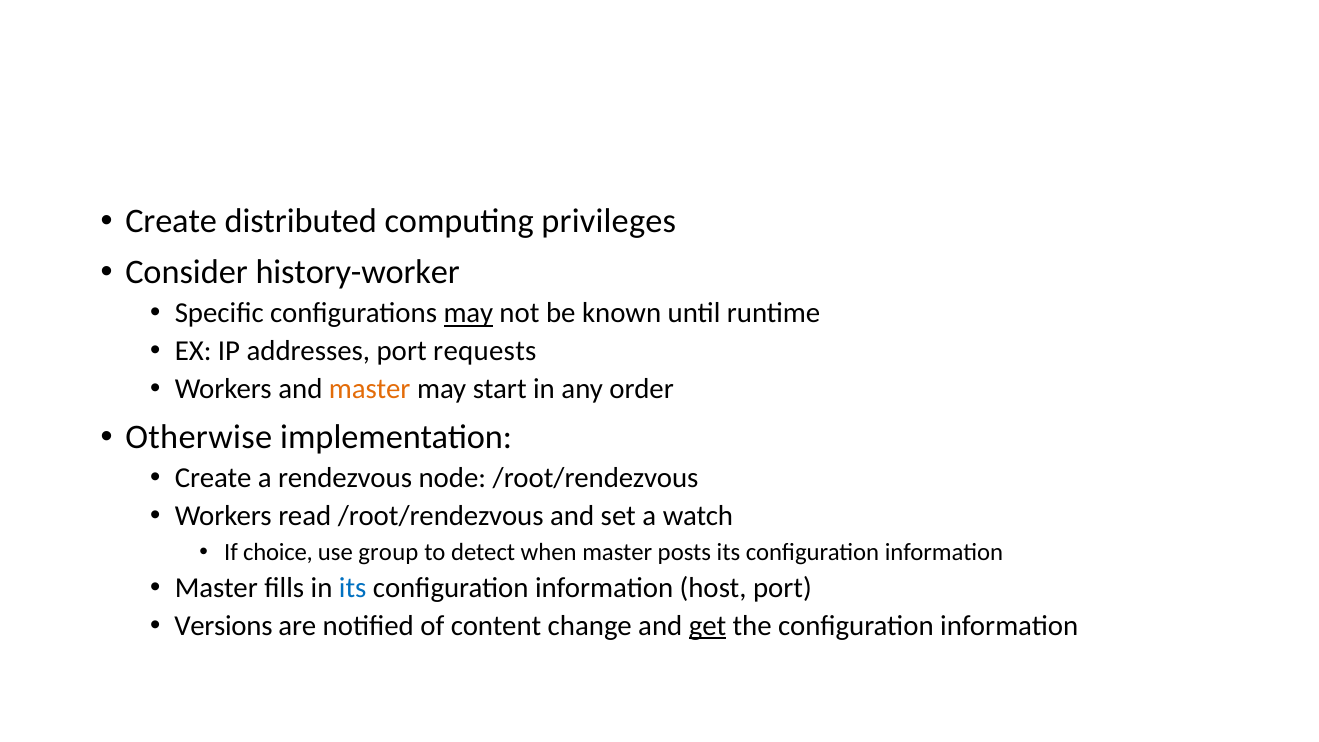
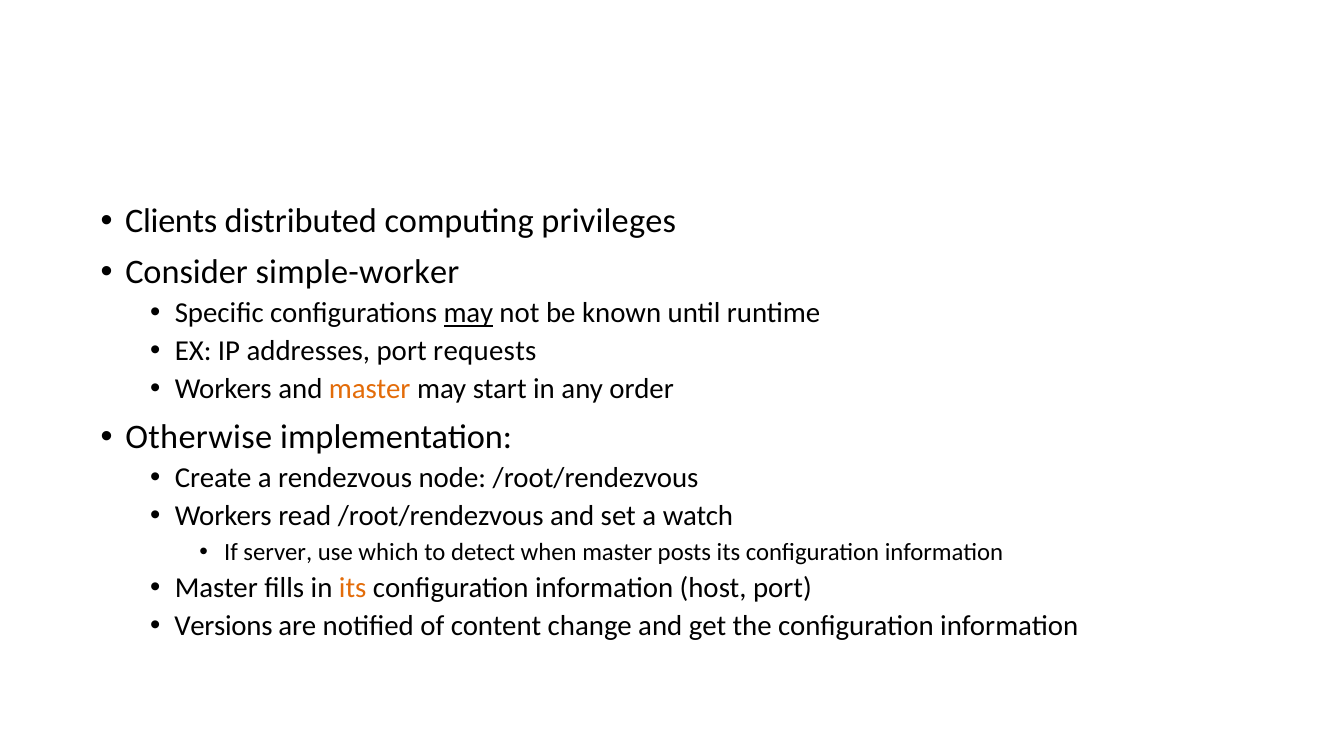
Create at (171, 221): Create -> Clients
history-worker: history-worker -> simple-worker
choice: choice -> server
group: group -> which
its at (353, 588) colour: blue -> orange
get underline: present -> none
